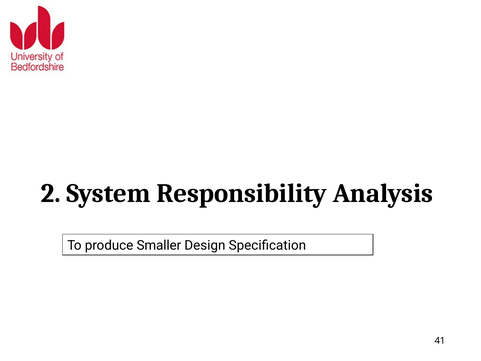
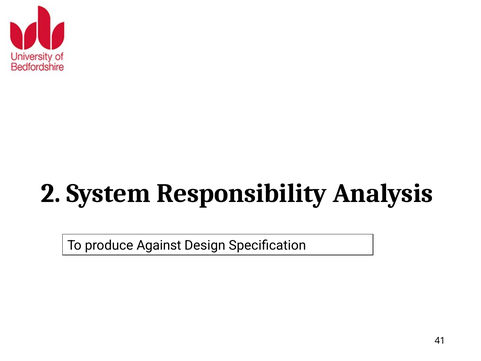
Smaller: Smaller -> Against
